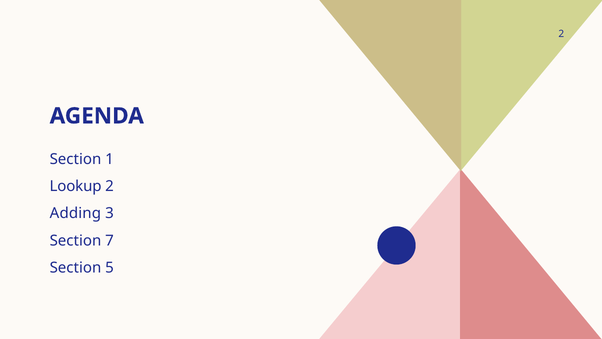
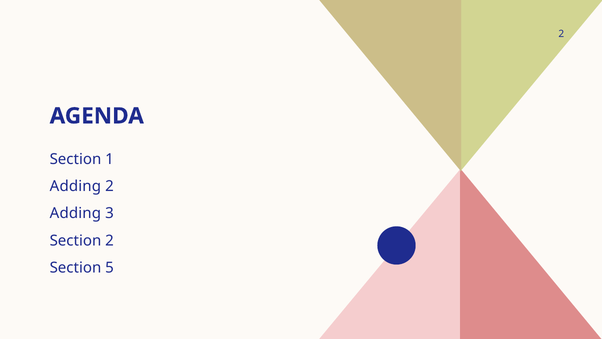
Lookup at (76, 186): Lookup -> Adding
Section 7: 7 -> 2
